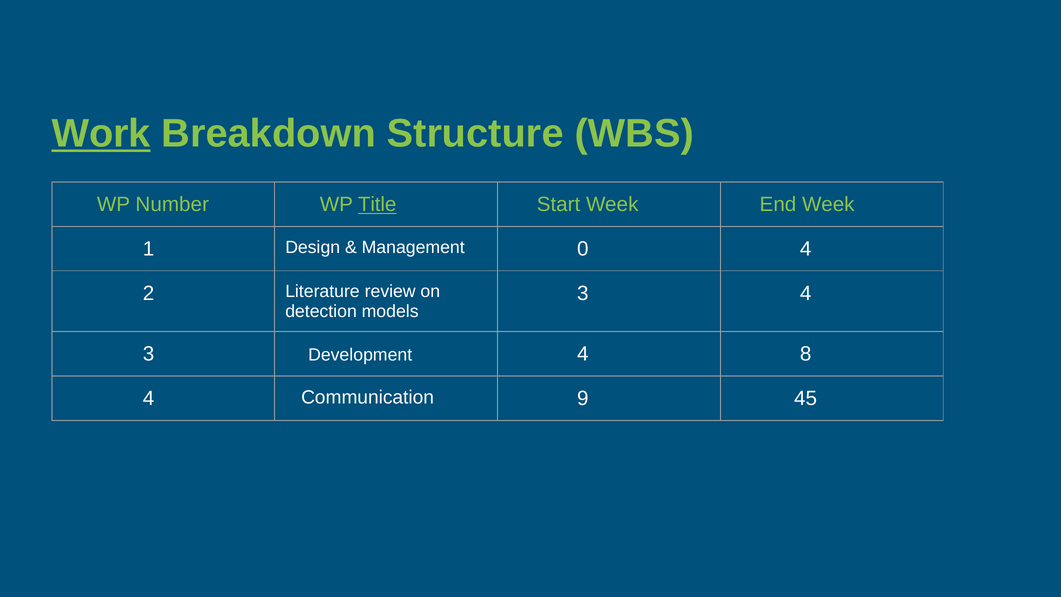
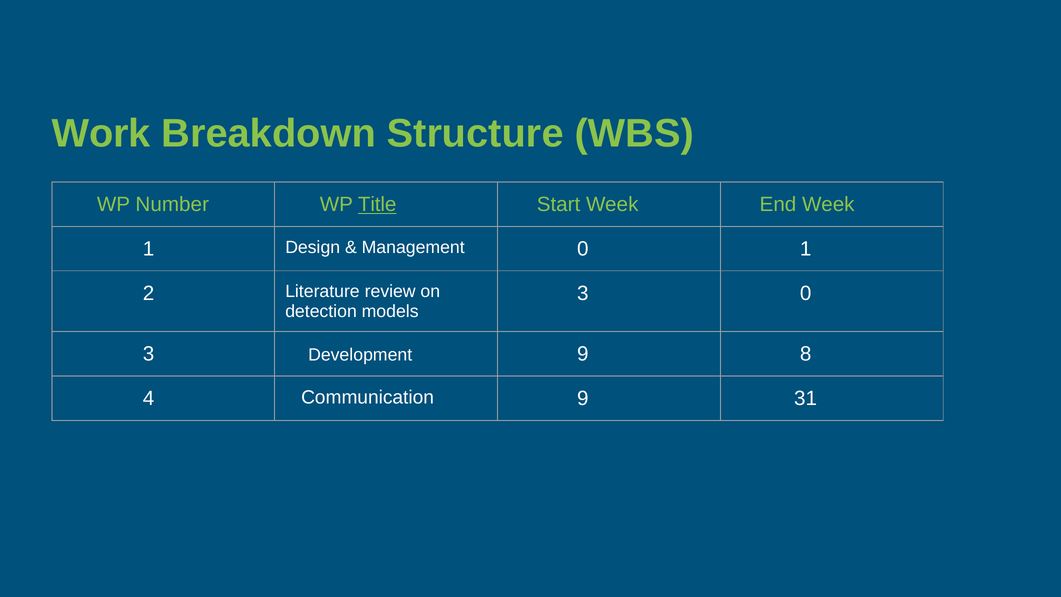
Work underline: present -> none
0 4: 4 -> 1
3 4: 4 -> 0
Development 4: 4 -> 9
45: 45 -> 31
